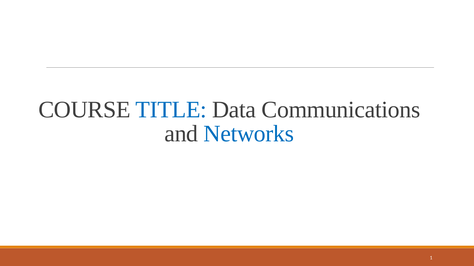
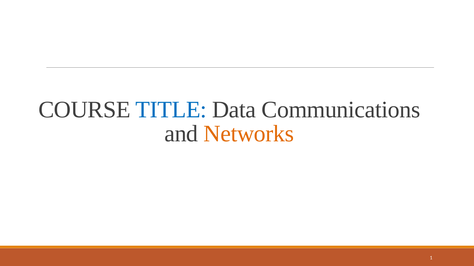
Networks colour: blue -> orange
